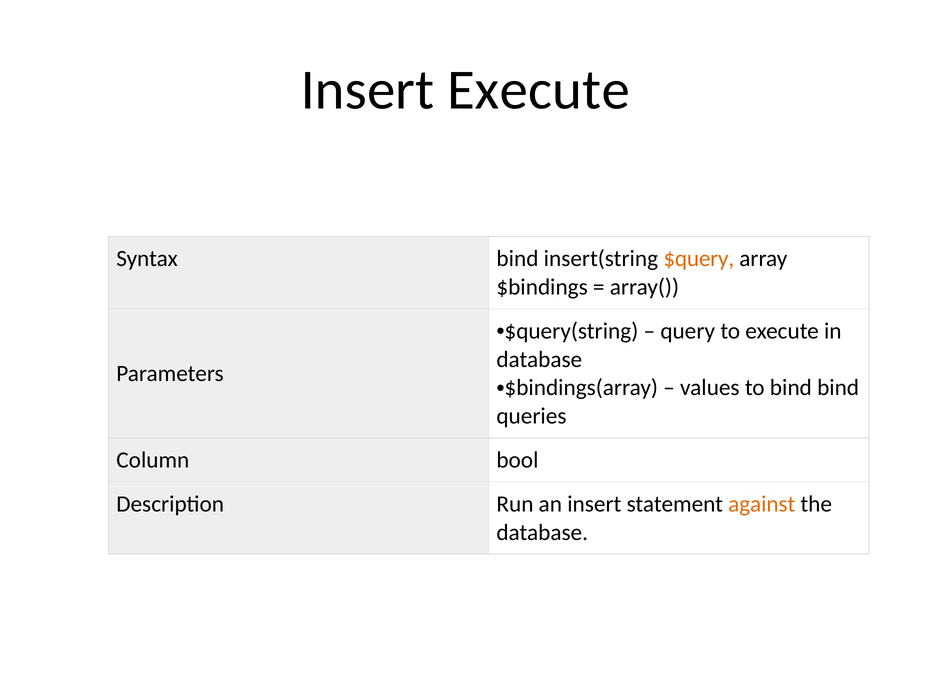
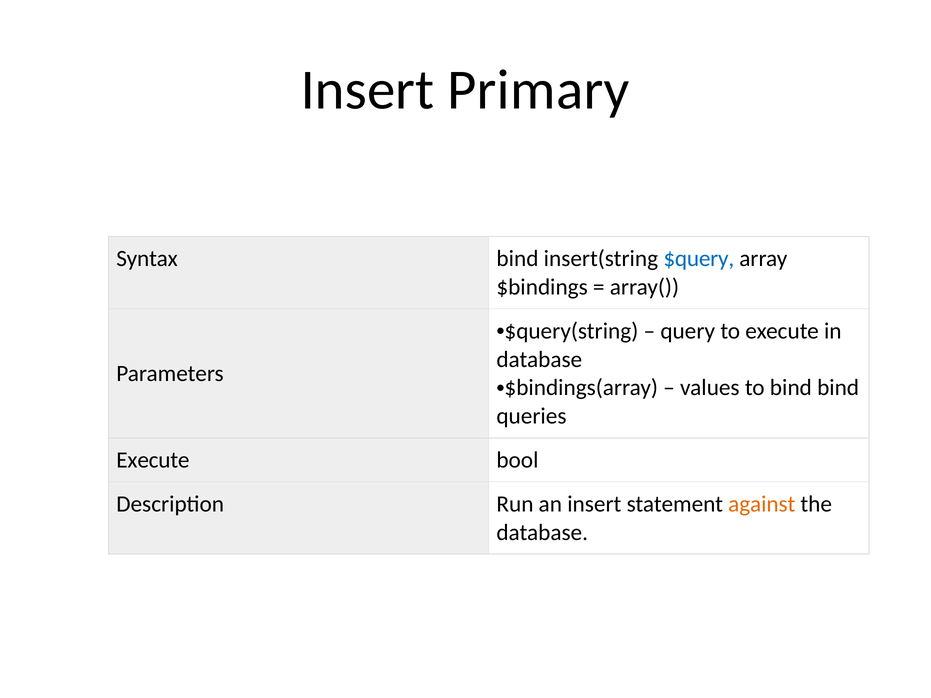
Insert Execute: Execute -> Primary
$query colour: orange -> blue
Column at (153, 460): Column -> Execute
